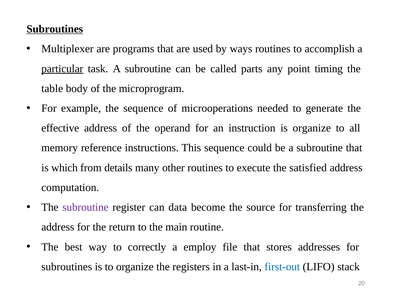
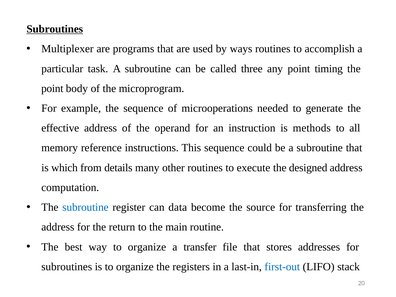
particular underline: present -> none
parts: parts -> three
table at (52, 88): table -> point
is organize: organize -> methods
satisfied: satisfied -> designed
subroutine at (85, 207) colour: purple -> blue
way to correctly: correctly -> organize
employ: employ -> transfer
